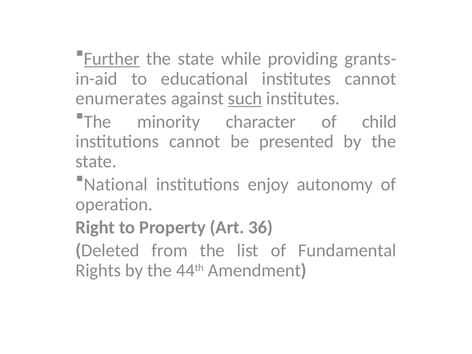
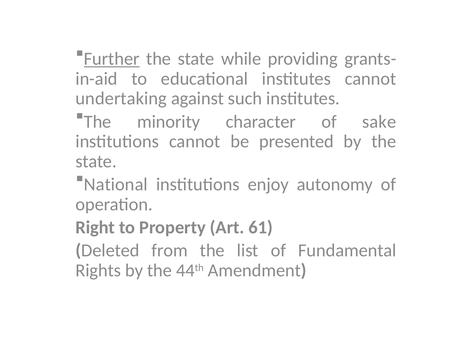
enumerates: enumerates -> undertaking
such underline: present -> none
child: child -> sake
36: 36 -> 61
